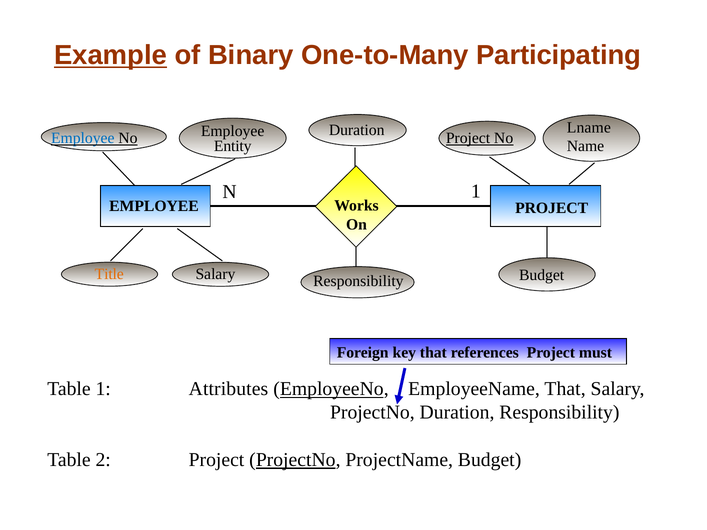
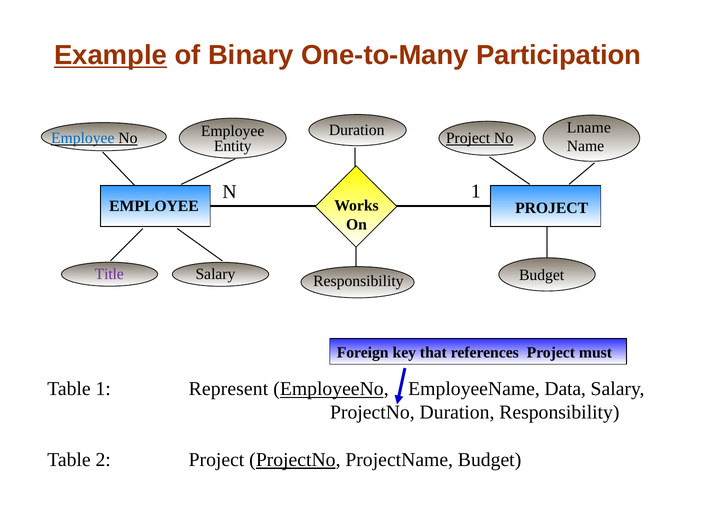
Participating: Participating -> Participation
Title colour: orange -> purple
Attributes: Attributes -> Represent
EmployeeName That: That -> Data
